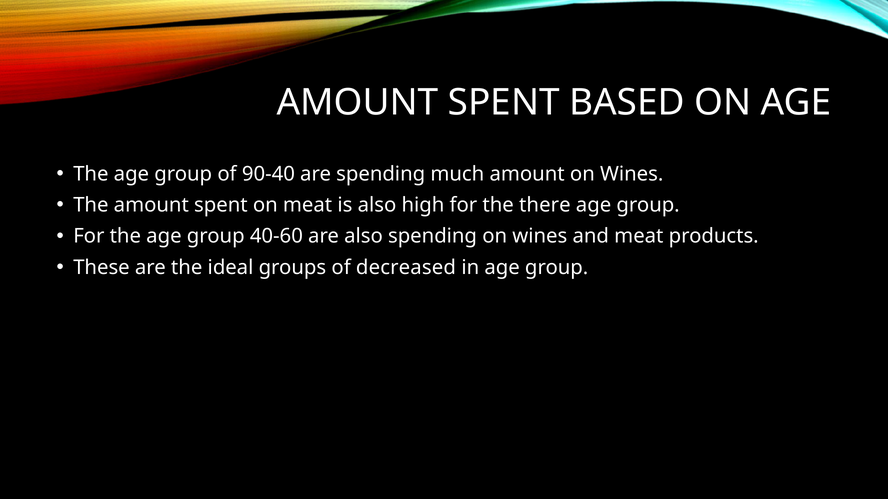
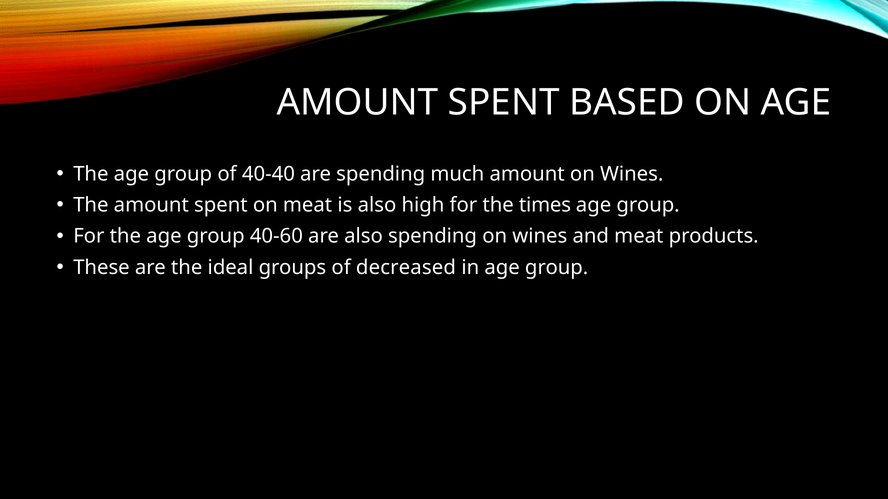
90-40: 90-40 -> 40-40
there: there -> times
